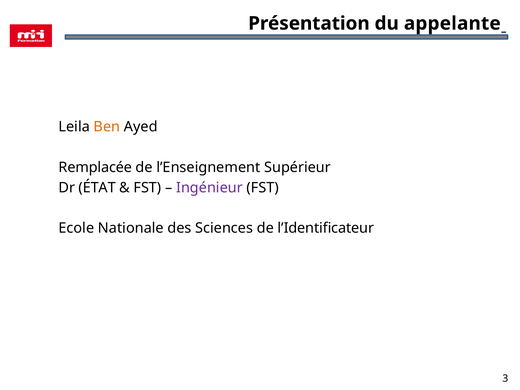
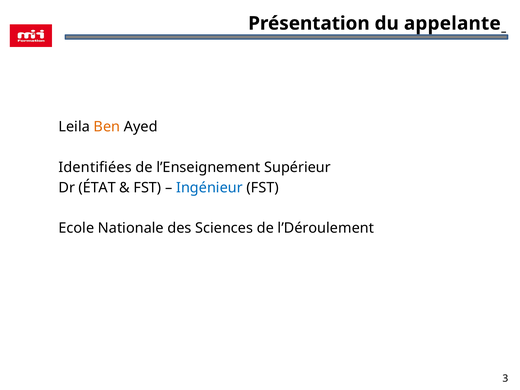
Remplacée: Remplacée -> Identifiées
Ingénieur colour: purple -> blue
l’Identificateur: l’Identificateur -> l’Déroulement
